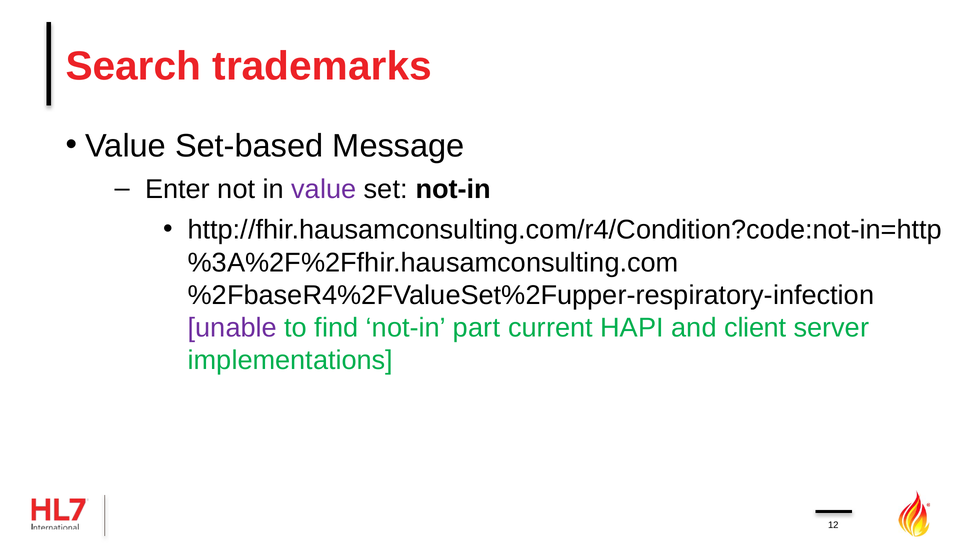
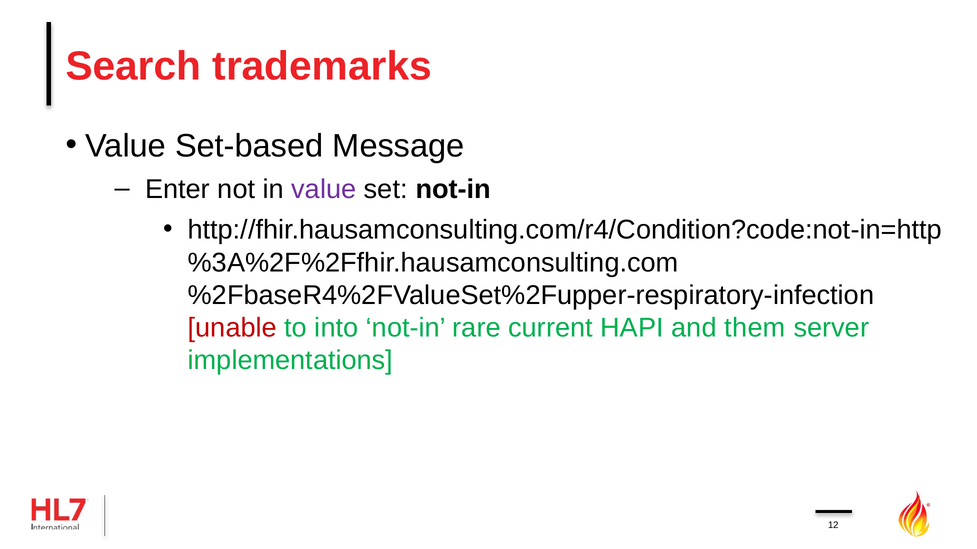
unable colour: purple -> red
find: find -> into
part: part -> rare
client: client -> them
